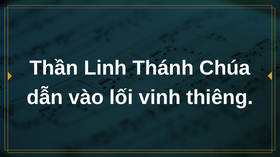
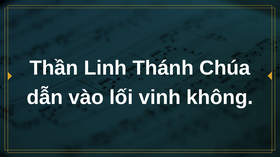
thiêng: thiêng -> không
